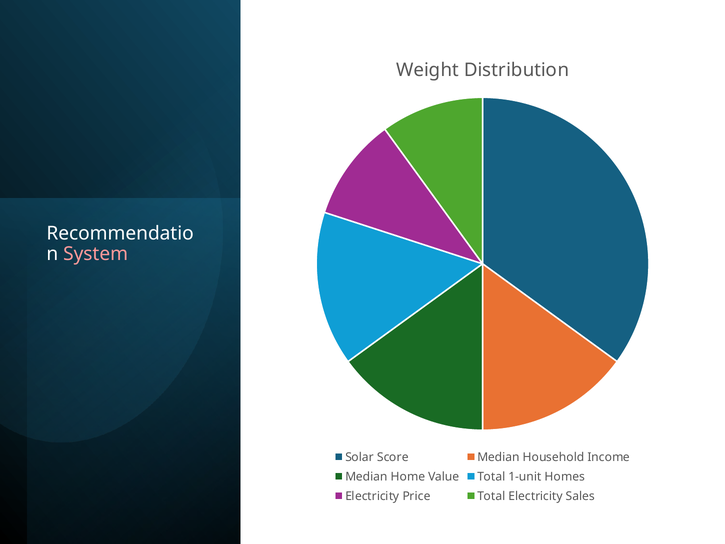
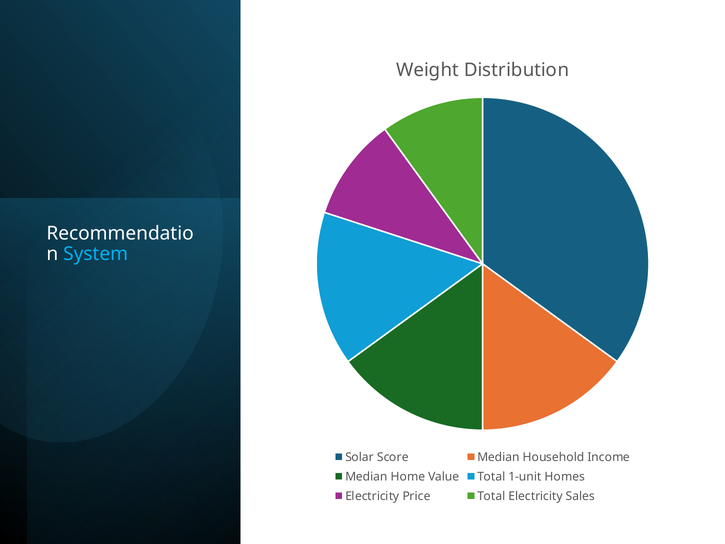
System colour: pink -> light blue
